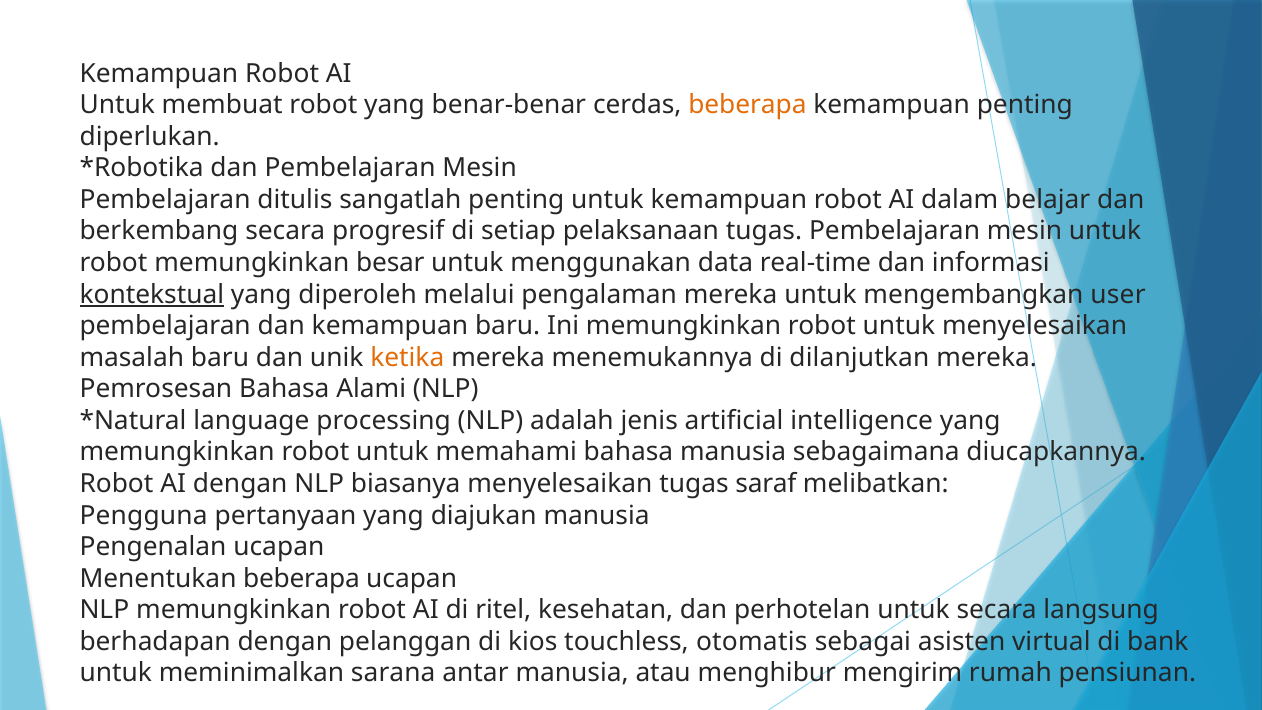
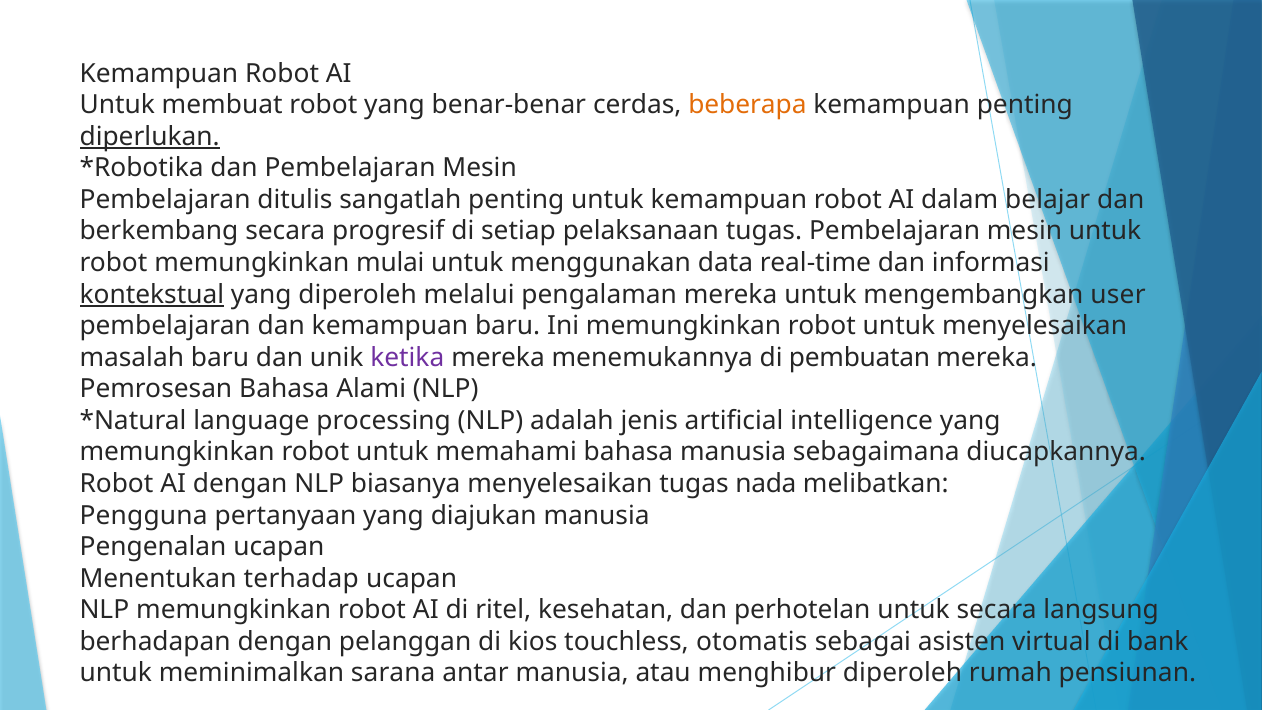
diperlukan underline: none -> present
besar: besar -> mulai
ketika colour: orange -> purple
dilanjutkan: dilanjutkan -> pembuatan
saraf: saraf -> nada
Menentukan beberapa: beberapa -> terhadap
menghibur mengirim: mengirim -> diperoleh
